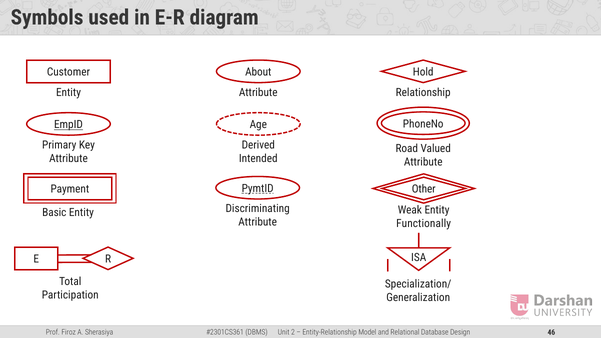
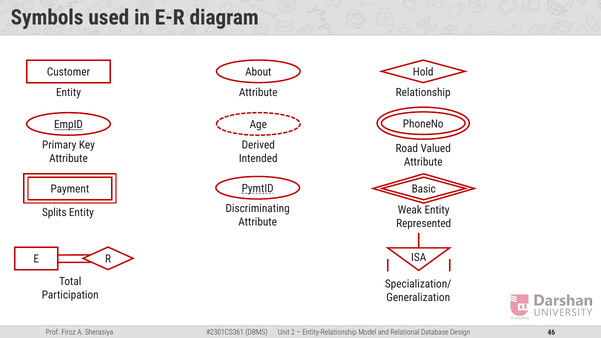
Other: Other -> Basic
Basic: Basic -> Splits
Functionally: Functionally -> Represented
